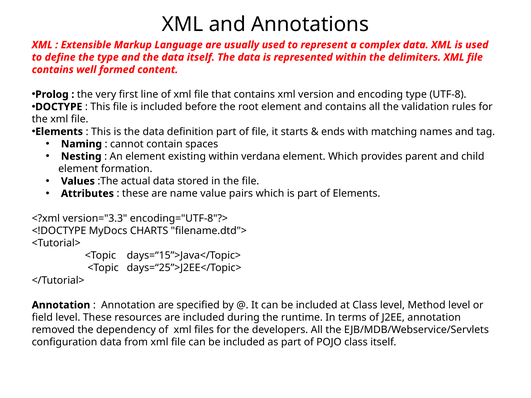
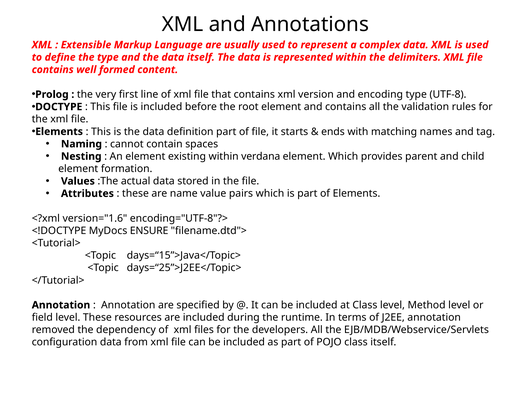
version="3.3: version="3.3 -> version="1.6
CHARTS: CHARTS -> ENSURE
